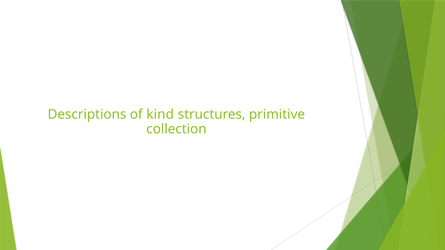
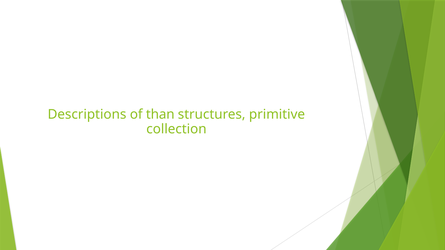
kind: kind -> than
